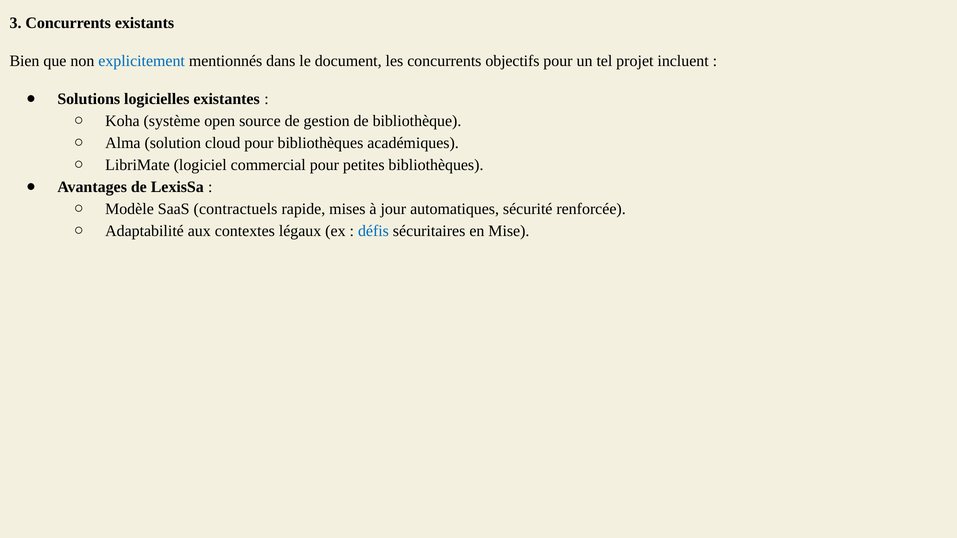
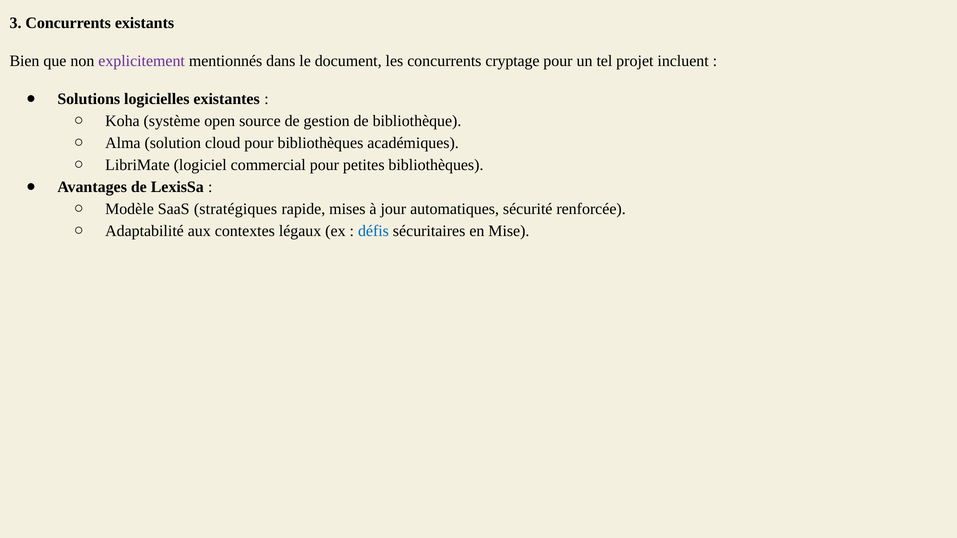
explicitement colour: blue -> purple
objectifs: objectifs -> cryptage
contractuels: contractuels -> stratégiques
